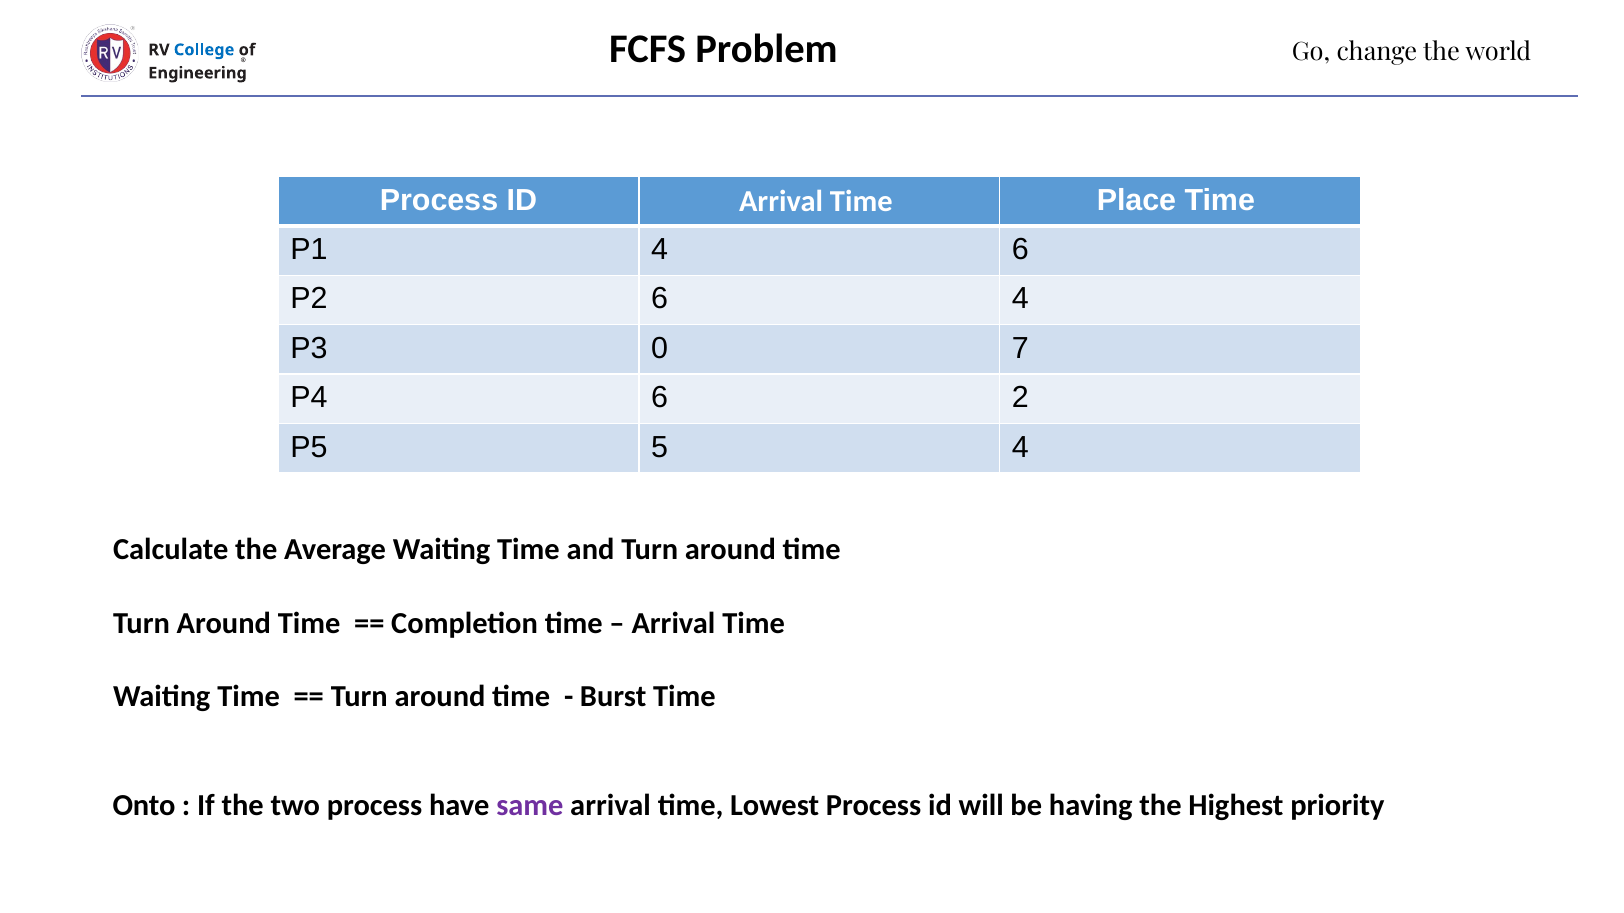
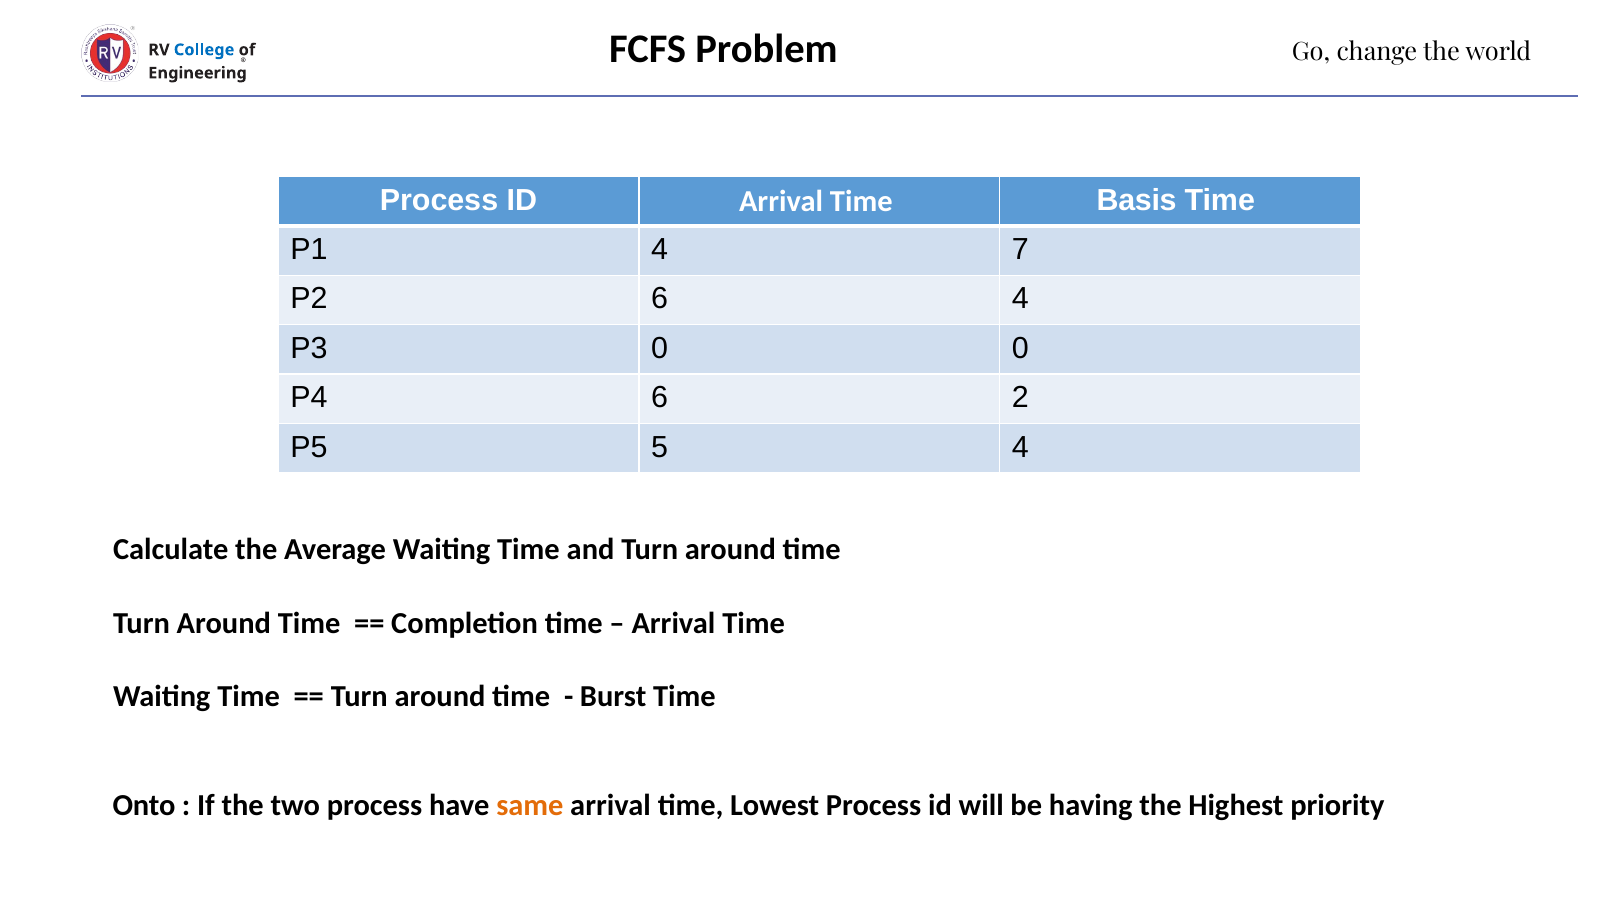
Place: Place -> Basis
4 6: 6 -> 7
0 7: 7 -> 0
same colour: purple -> orange
